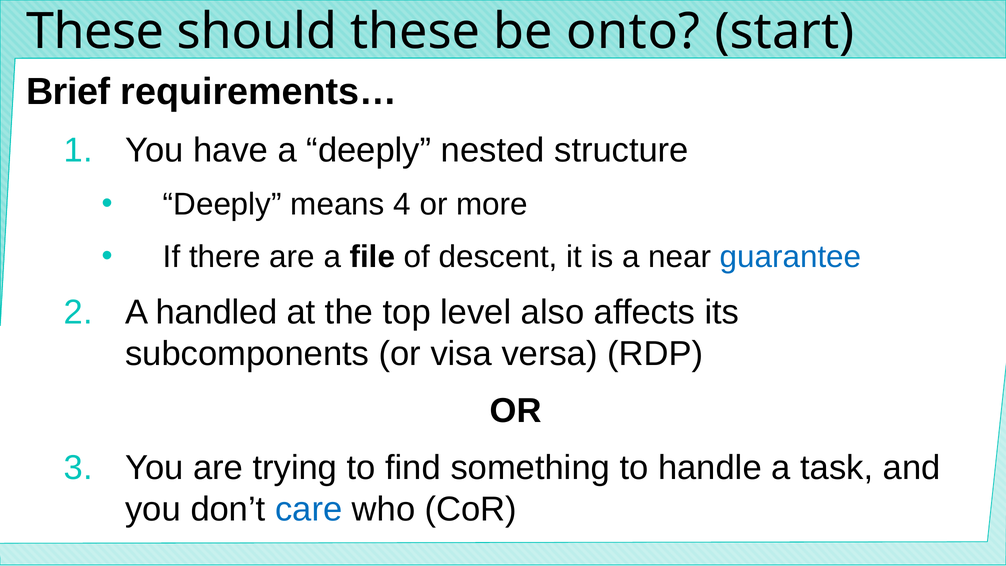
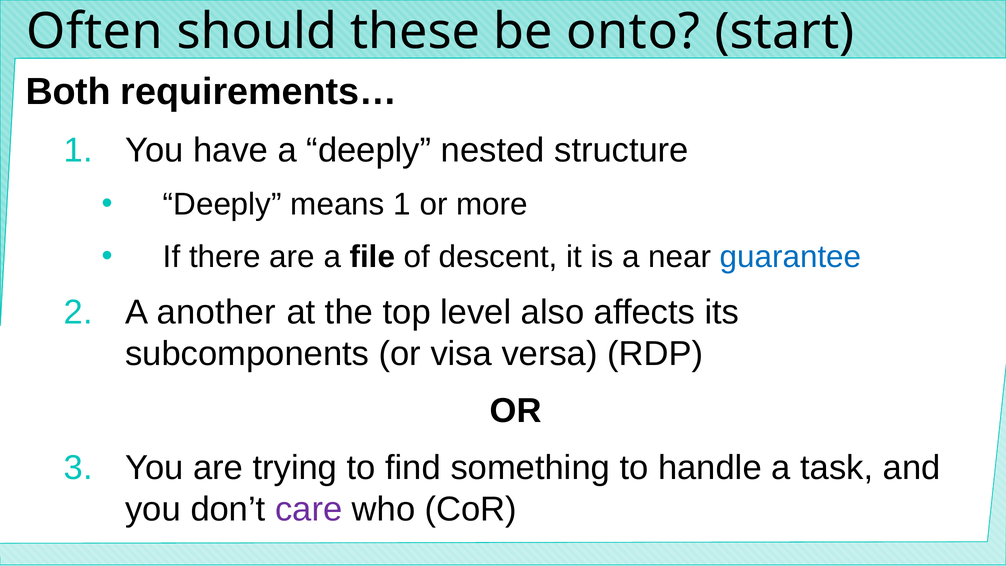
These at (95, 32): These -> Often
Brief: Brief -> Both
means 4: 4 -> 1
handled: handled -> another
care colour: blue -> purple
